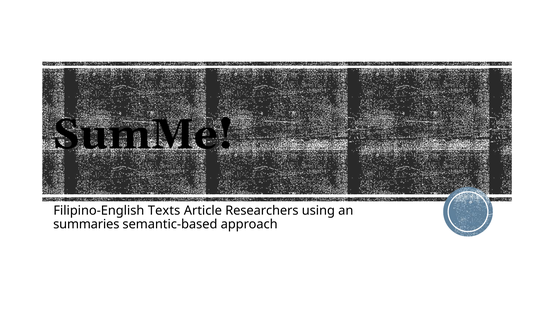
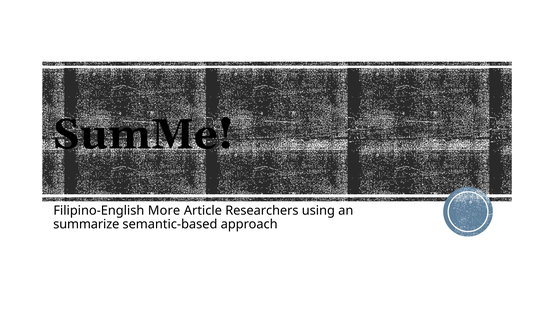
Texts: Texts -> More
summaries: summaries -> summarize
